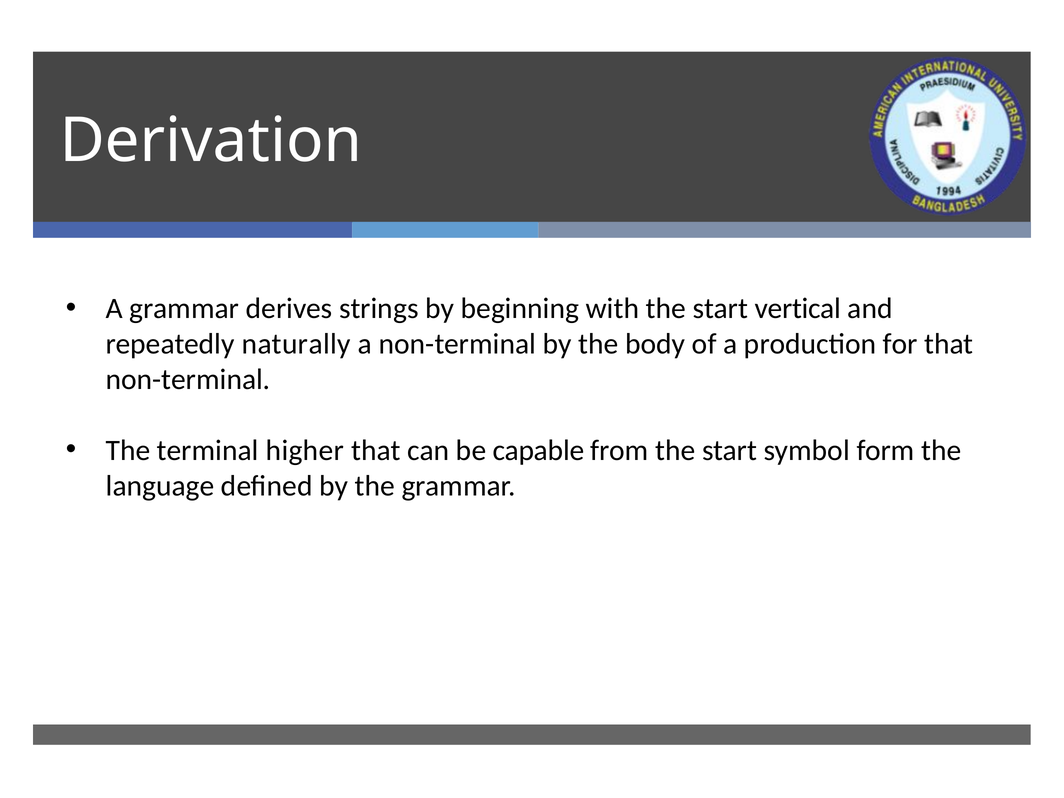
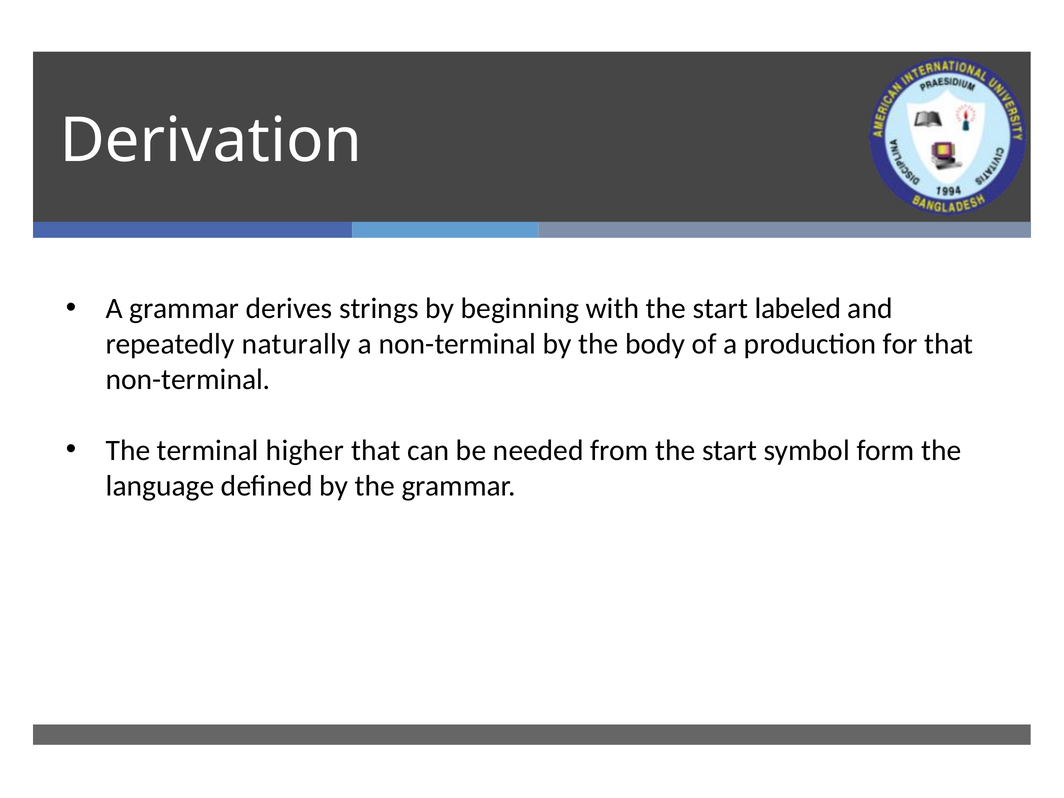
vertical: vertical -> labeled
capable: capable -> needed
